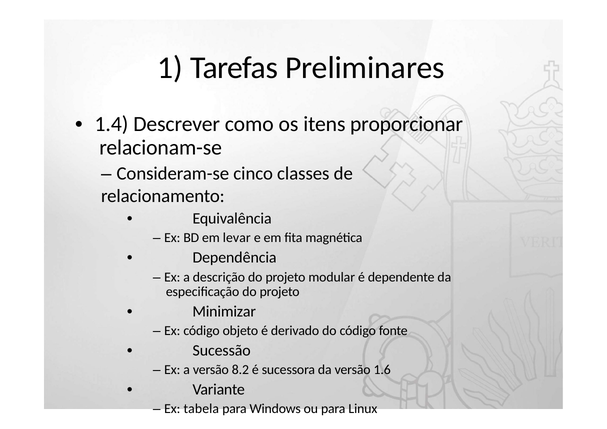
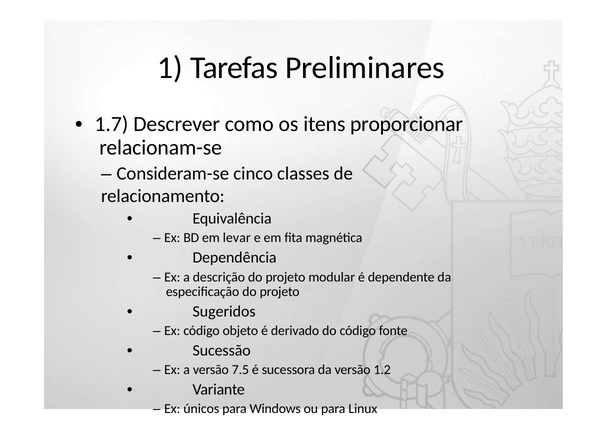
1.4: 1.4 -> 1.7
Minimizar: Minimizar -> Sugeridos
8.2: 8.2 -> 7.5
1.6: 1.6 -> 1.2
tabela: tabela -> únicos
